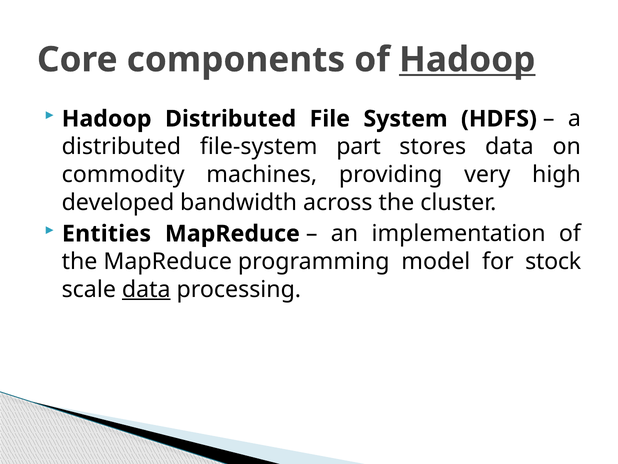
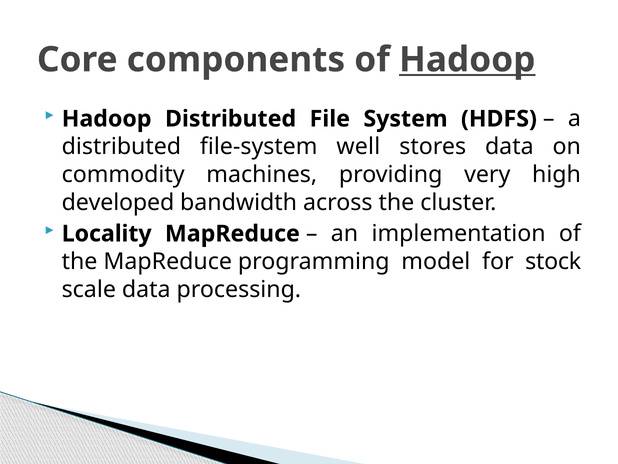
part: part -> well
Entities: Entities -> Locality
data at (146, 289) underline: present -> none
